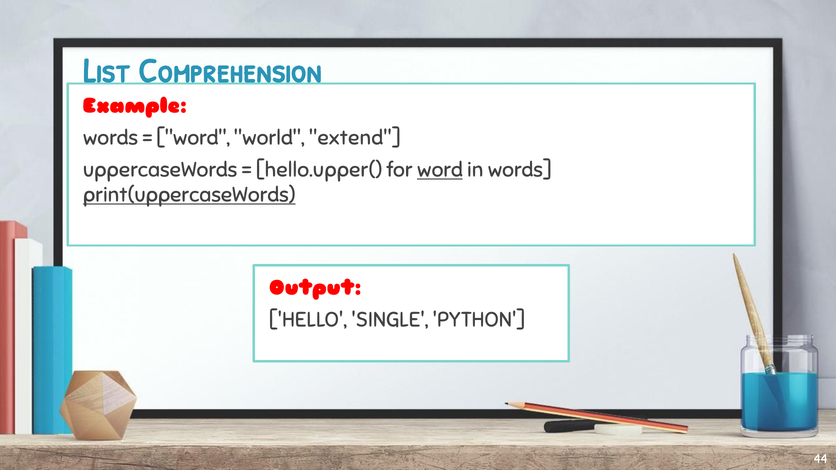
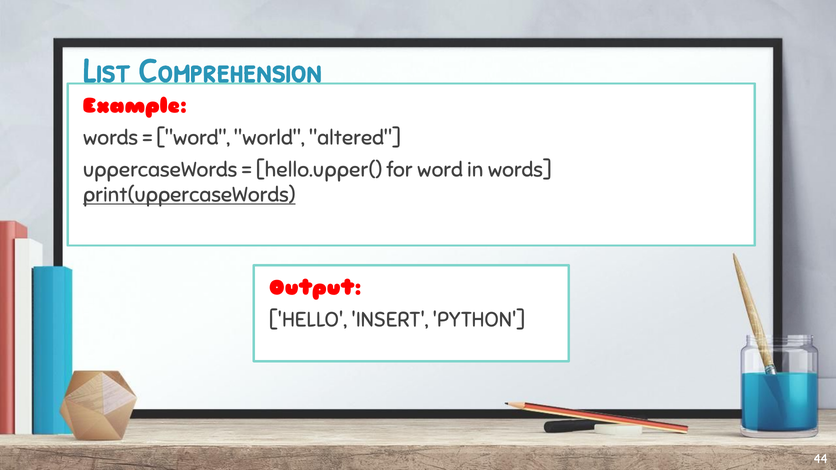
extend: extend -> altered
word at (440, 170) underline: present -> none
SINGLE: SINGLE -> INSERT
